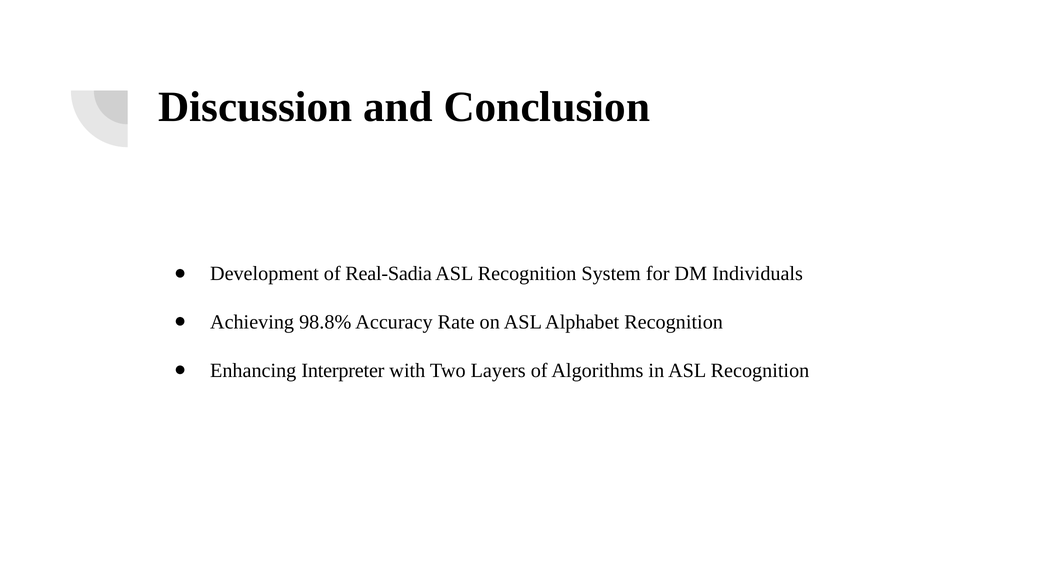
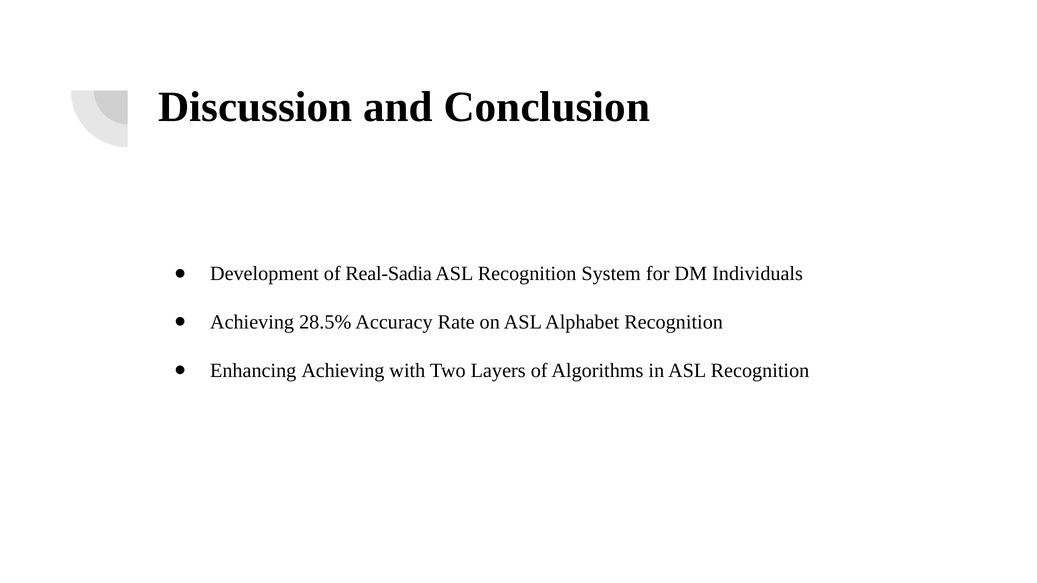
98.8%: 98.8% -> 28.5%
Enhancing Interpreter: Interpreter -> Achieving
